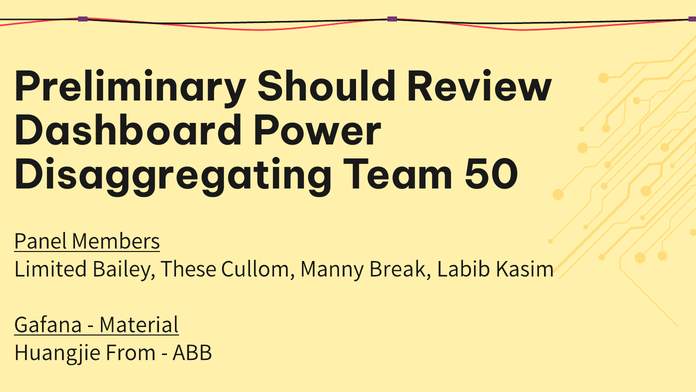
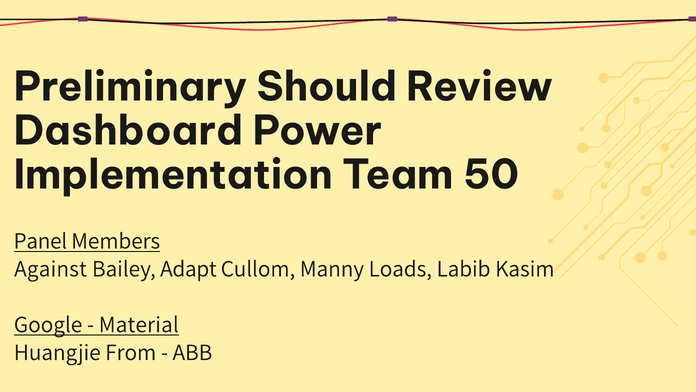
Disaggregating: Disaggregating -> Implementation
Limited: Limited -> Against
These: These -> Adapt
Break: Break -> Loads
Gafana: Gafana -> Google
